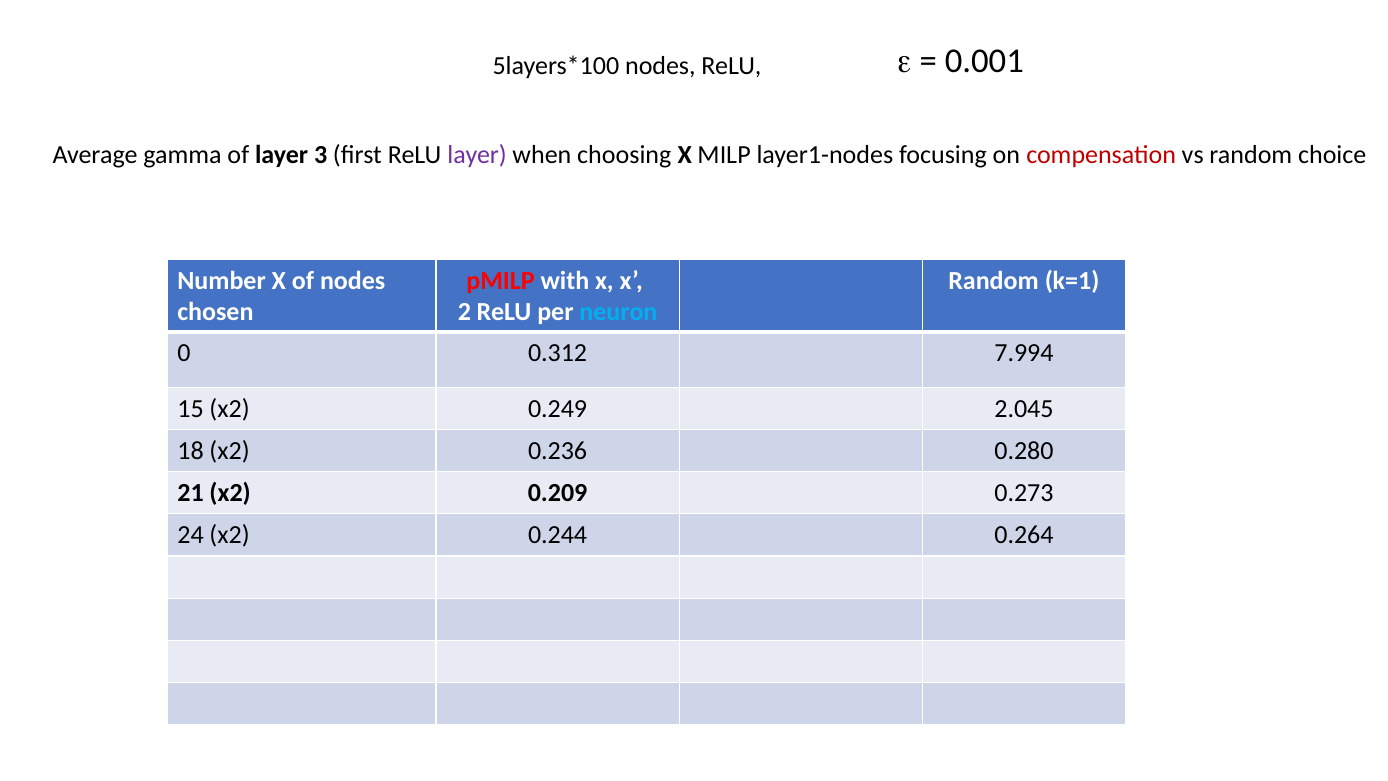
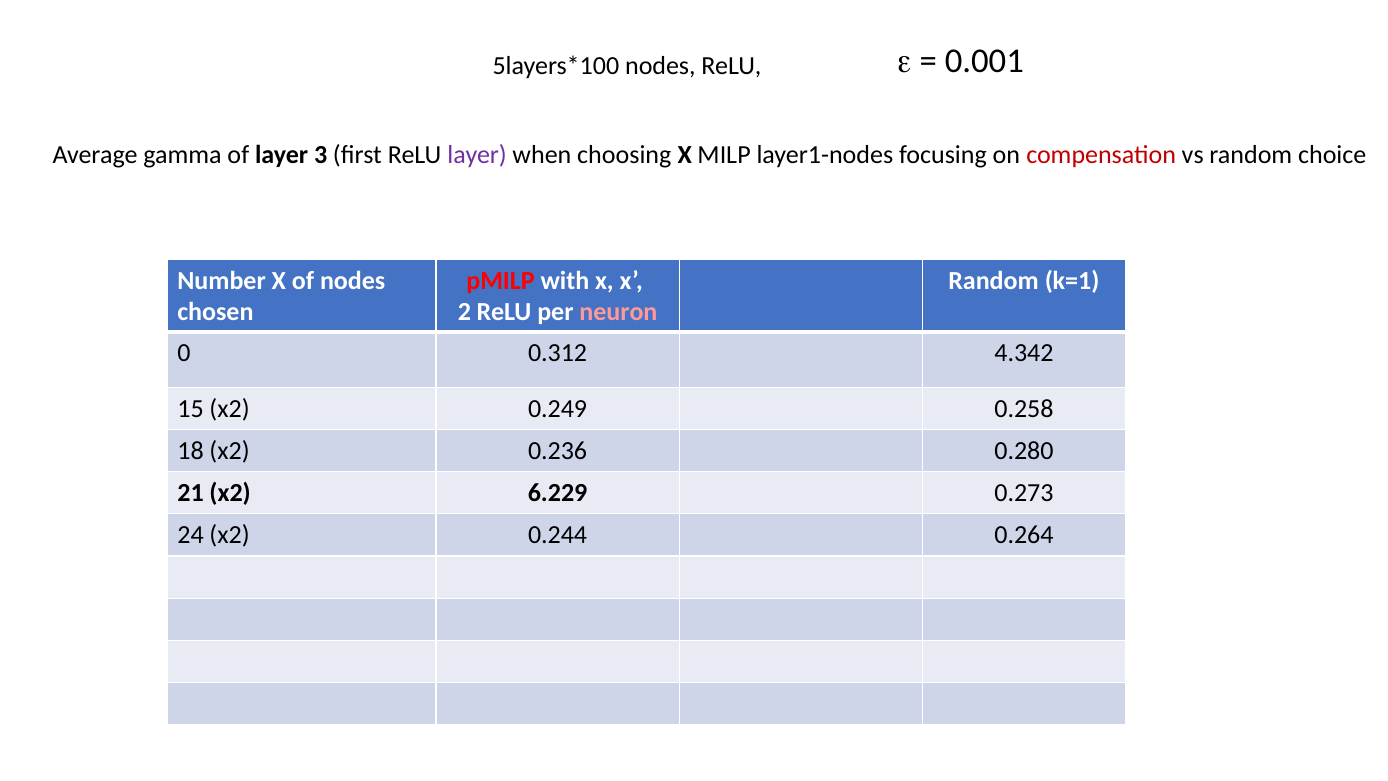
neuron colour: light blue -> pink
7.994: 7.994 -> 4.342
2.045: 2.045 -> 0.258
0.209: 0.209 -> 6.229
